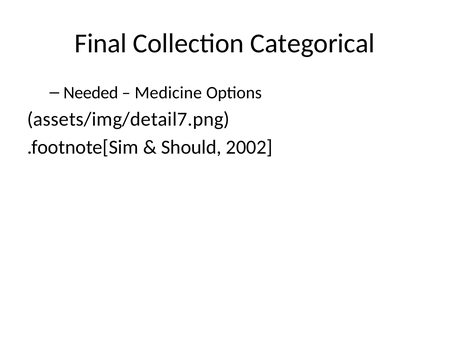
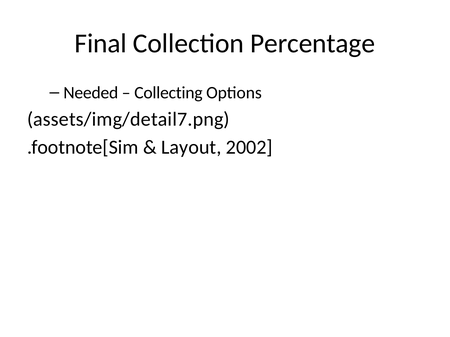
Categorical: Categorical -> Percentage
Medicine: Medicine -> Collecting
Should: Should -> Layout
